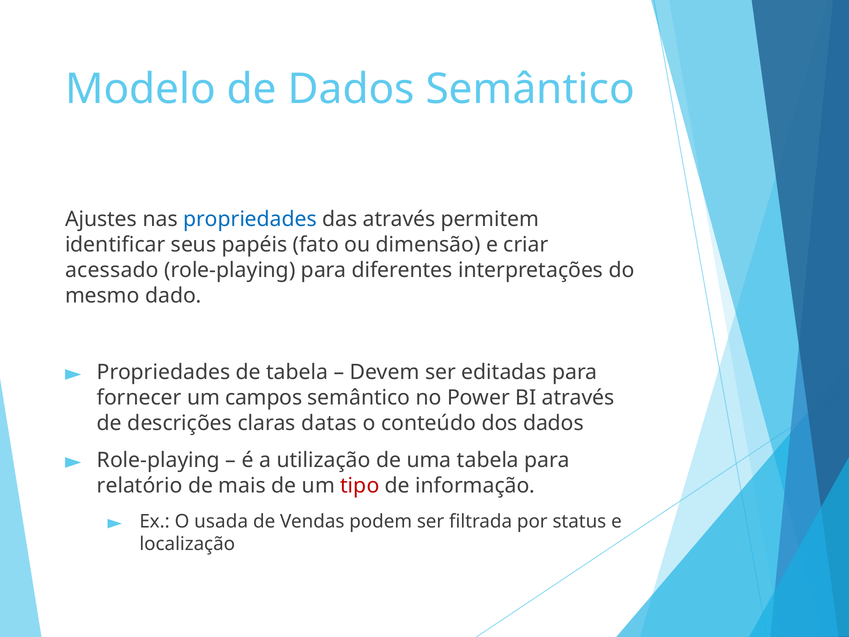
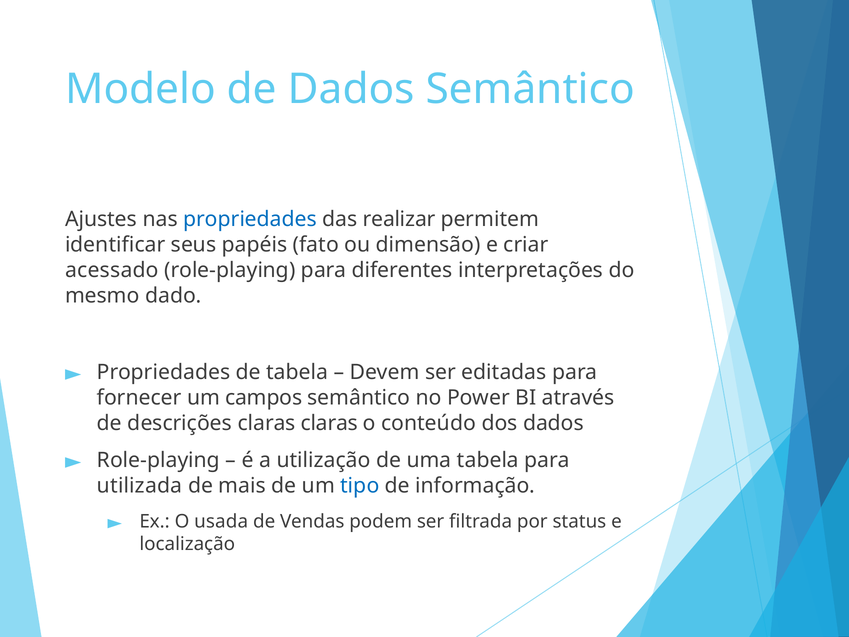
das através: através -> realizar
claras datas: datas -> claras
relatório: relatório -> utilizada
tipo colour: red -> blue
